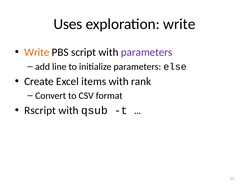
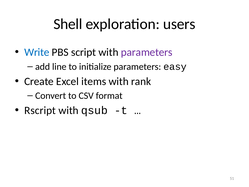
Uses: Uses -> Shell
exploration write: write -> users
Write at (37, 52) colour: orange -> blue
else: else -> easy
